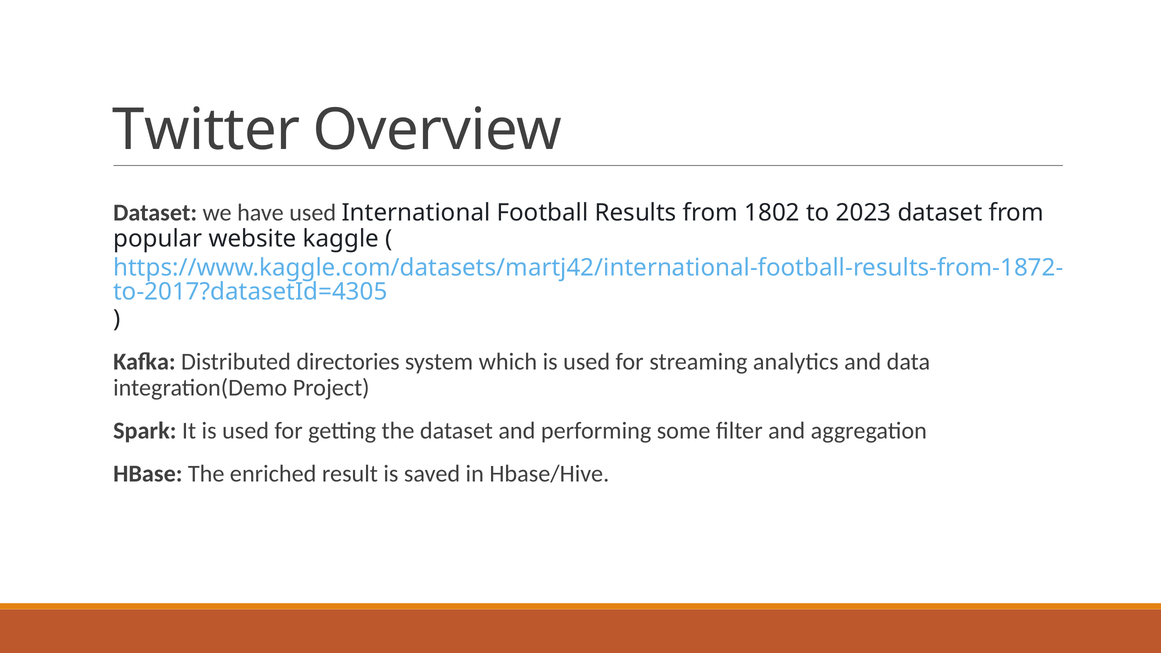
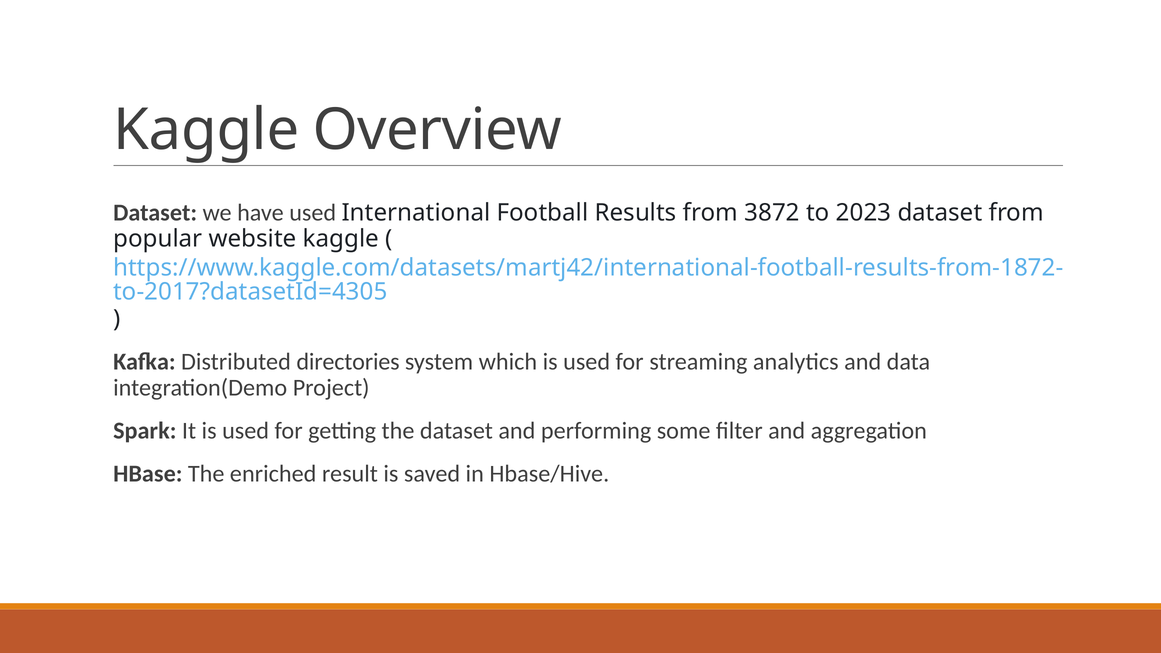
Twitter at (206, 130): Twitter -> Kaggle
1802: 1802 -> 3872
